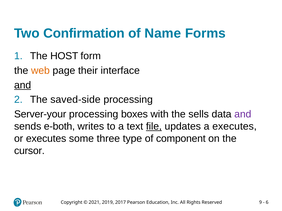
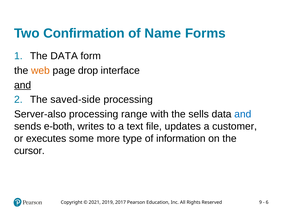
The HOST: HOST -> DATA
their: their -> drop
Server-your: Server-your -> Server-also
boxes: boxes -> range
and at (243, 114) colour: purple -> blue
file underline: present -> none
a executes: executes -> customer
three: three -> more
component: component -> information
